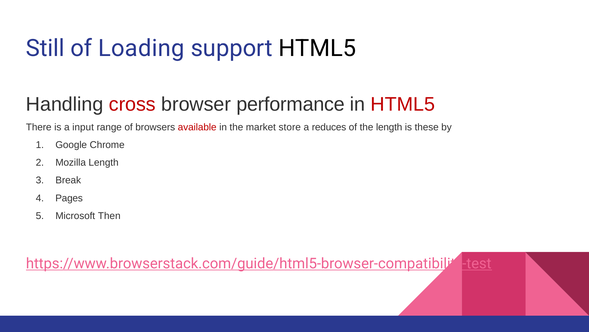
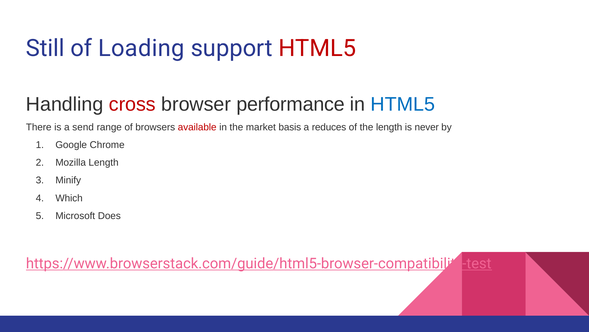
HTML5 at (317, 48) colour: black -> red
HTML5 at (403, 104) colour: red -> blue
input: input -> send
store: store -> basis
these: these -> never
Break: Break -> Minify
Pages: Pages -> Which
Then: Then -> Does
